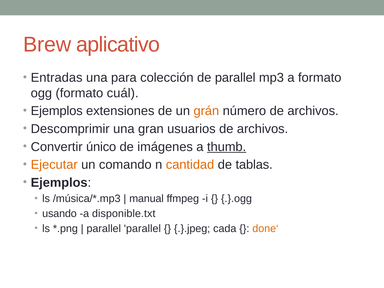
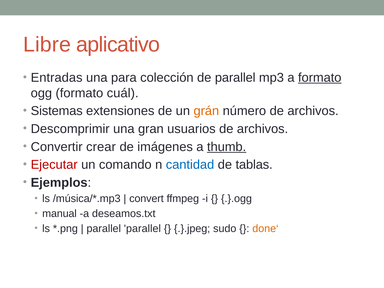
Brew: Brew -> Libre
formato at (320, 78) underline: none -> present
Ejemplos at (57, 111): Ejemplos -> Sistemas
único: único -> crear
Ejecutar colour: orange -> red
cantidad colour: orange -> blue
manual: manual -> convert
usando: usando -> manual
disponible.txt: disponible.txt -> deseamos.txt
cada: cada -> sudo
